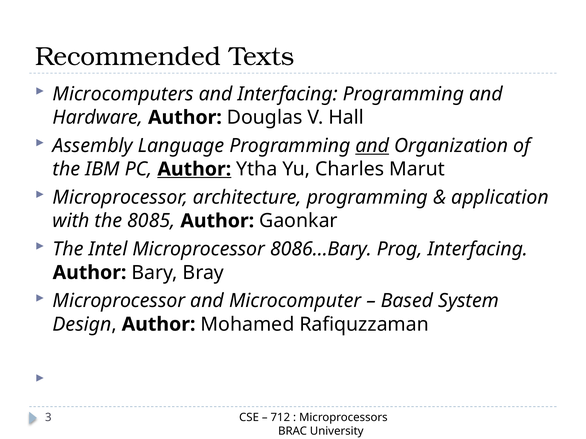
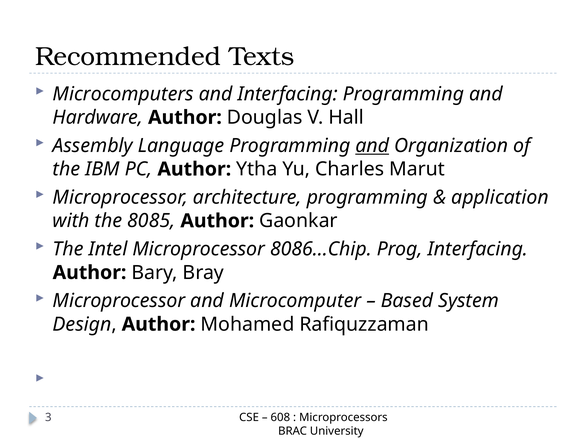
Author at (194, 169) underline: present -> none
8086…Bary: 8086…Bary -> 8086…Chip
712: 712 -> 608
